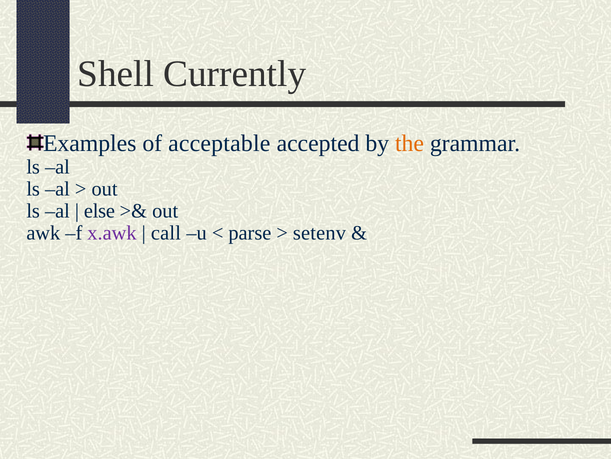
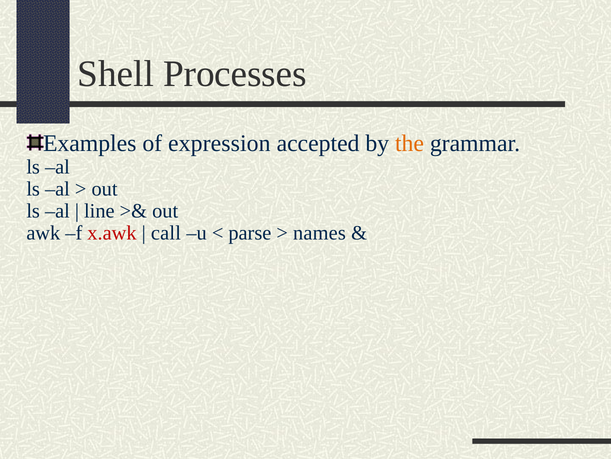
Currently: Currently -> Processes
acceptable: acceptable -> expression
else: else -> line
x.awk colour: purple -> red
setenv: setenv -> names
